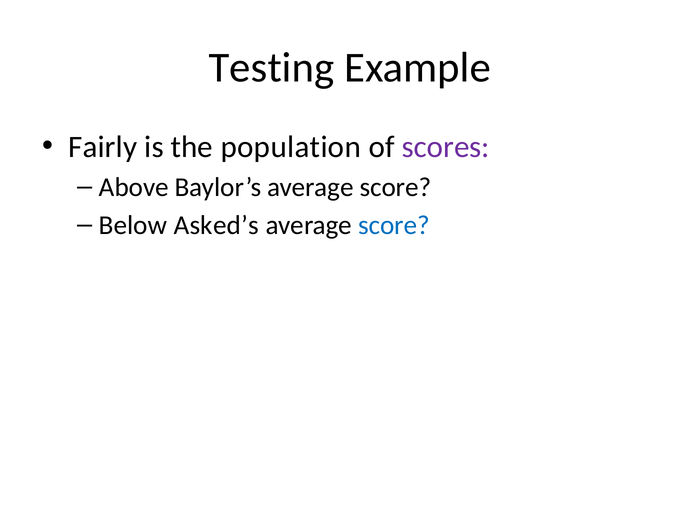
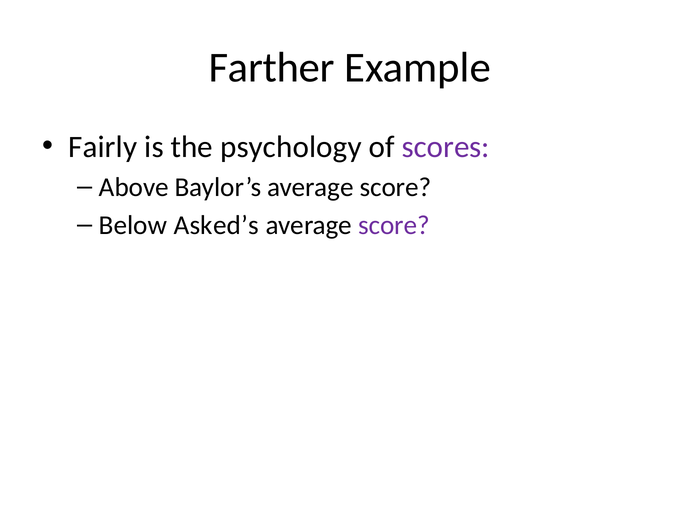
Testing: Testing -> Farther
population: population -> psychology
score at (394, 225) colour: blue -> purple
